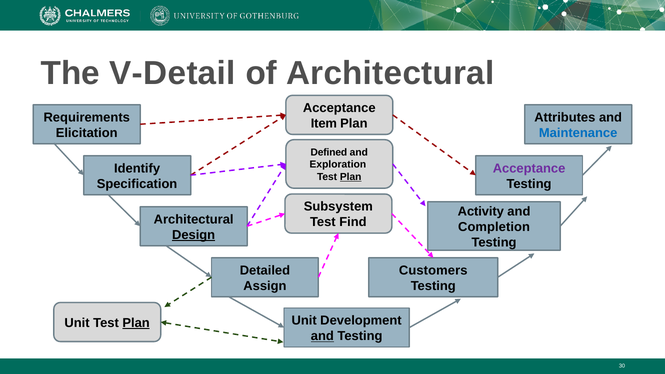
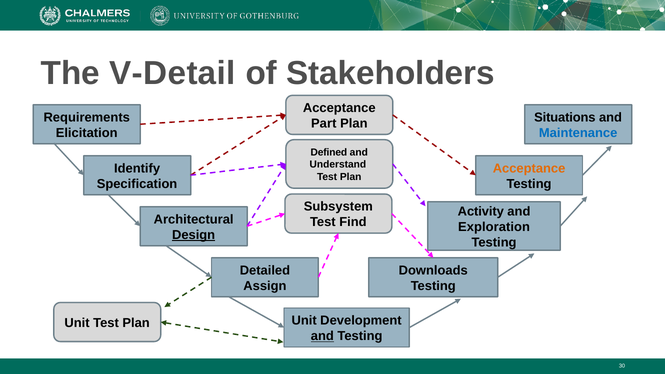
of Architectural: Architectural -> Stakeholders
Attributes: Attributes -> Situations
Item: Item -> Part
Exploration: Exploration -> Understand
Acceptance at (529, 168) colour: purple -> orange
Plan at (351, 177) underline: present -> none
Completion: Completion -> Exploration
Customers: Customers -> Downloads
Plan at (136, 323) underline: present -> none
